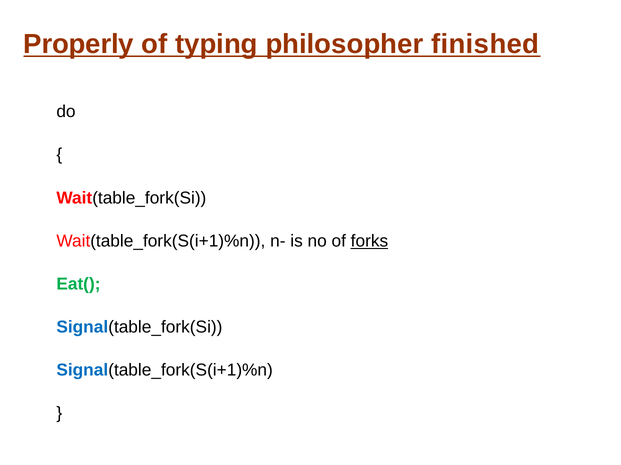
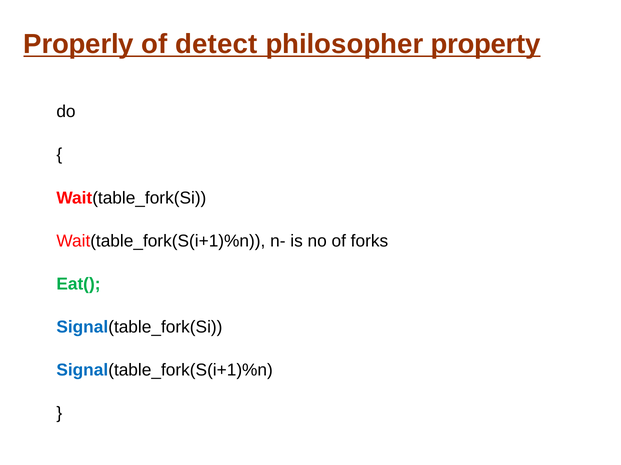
typing: typing -> detect
finished: finished -> property
forks underline: present -> none
